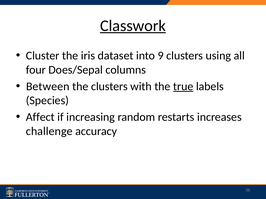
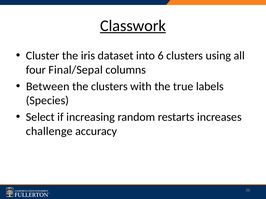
9: 9 -> 6
Does/Sepal: Does/Sepal -> Final/Sepal
true underline: present -> none
Affect: Affect -> Select
